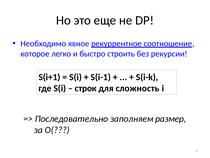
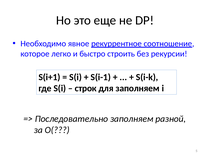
для сложность: сложность -> заполняем
размер: размер -> разной
